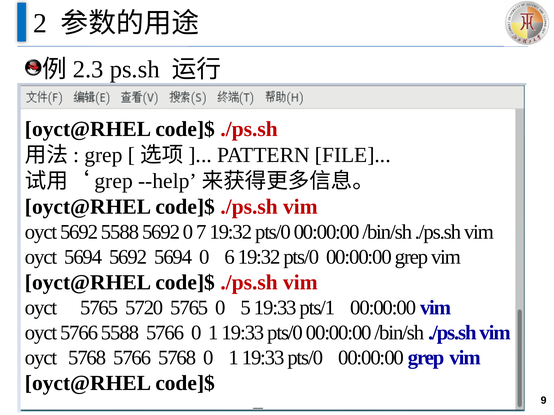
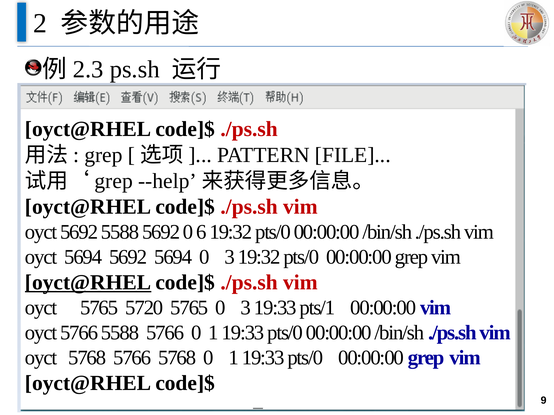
7: 7 -> 6
5694 0 6: 6 -> 3
oyct@RHEL at (88, 283) underline: none -> present
5765 0 5: 5 -> 3
